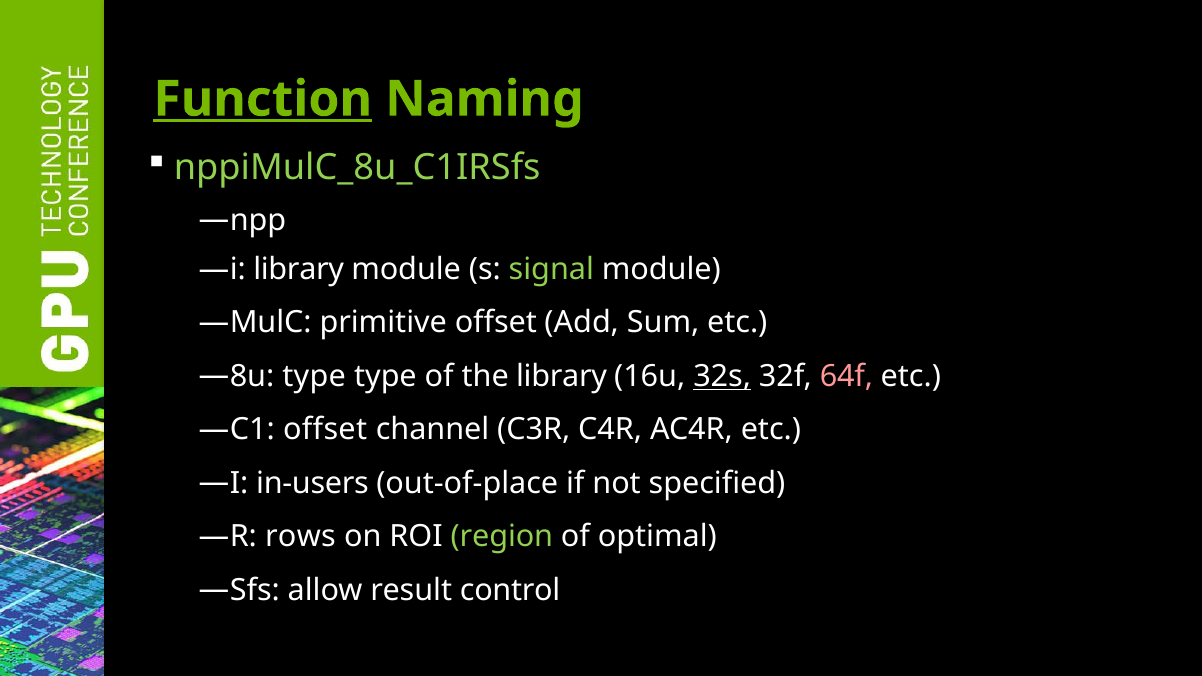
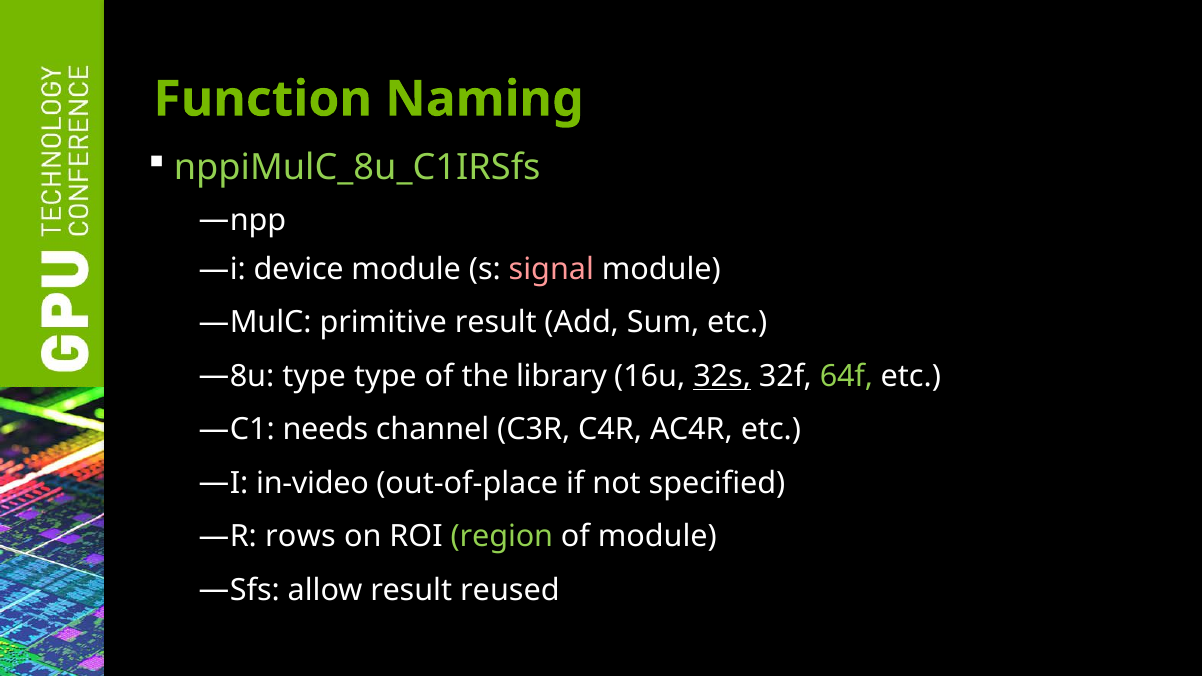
Function underline: present -> none
library at (299, 269): library -> device
signal colour: light green -> pink
primitive offset: offset -> result
64f colour: pink -> light green
offset at (325, 430): offset -> needs
in-users: in-users -> in-video
of optimal: optimal -> module
control: control -> reused
